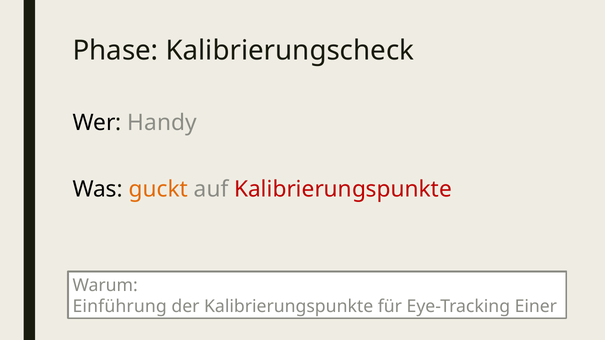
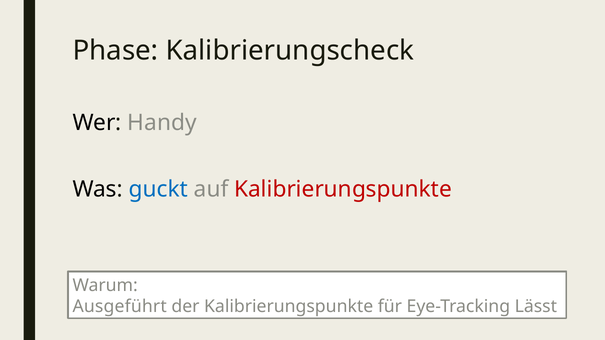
guckt colour: orange -> blue
Einführung: Einführung -> Ausgeführt
Einer: Einer -> Lässt
